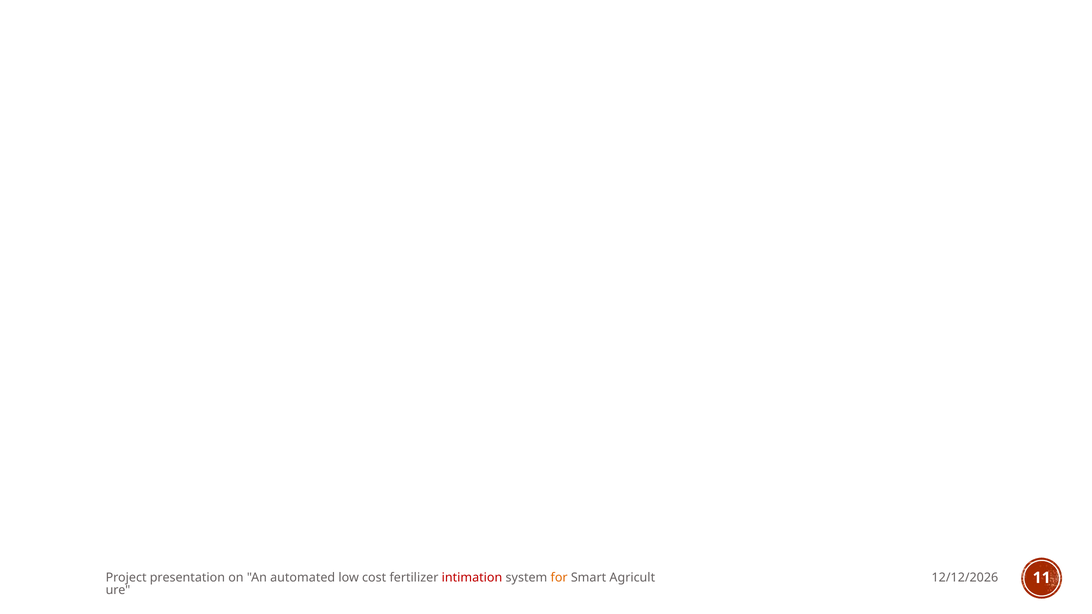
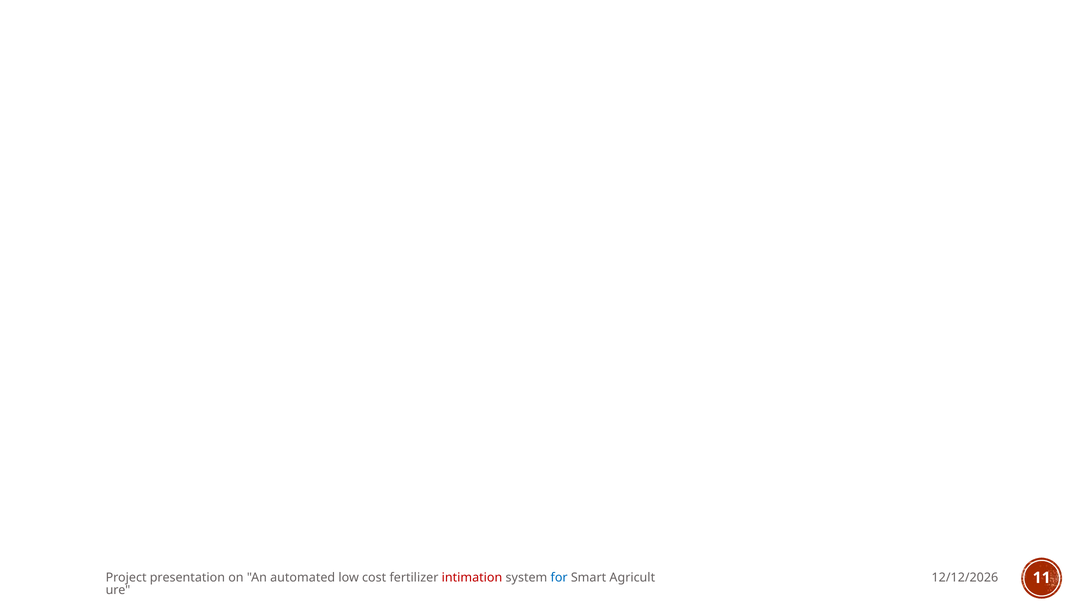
for colour: orange -> blue
